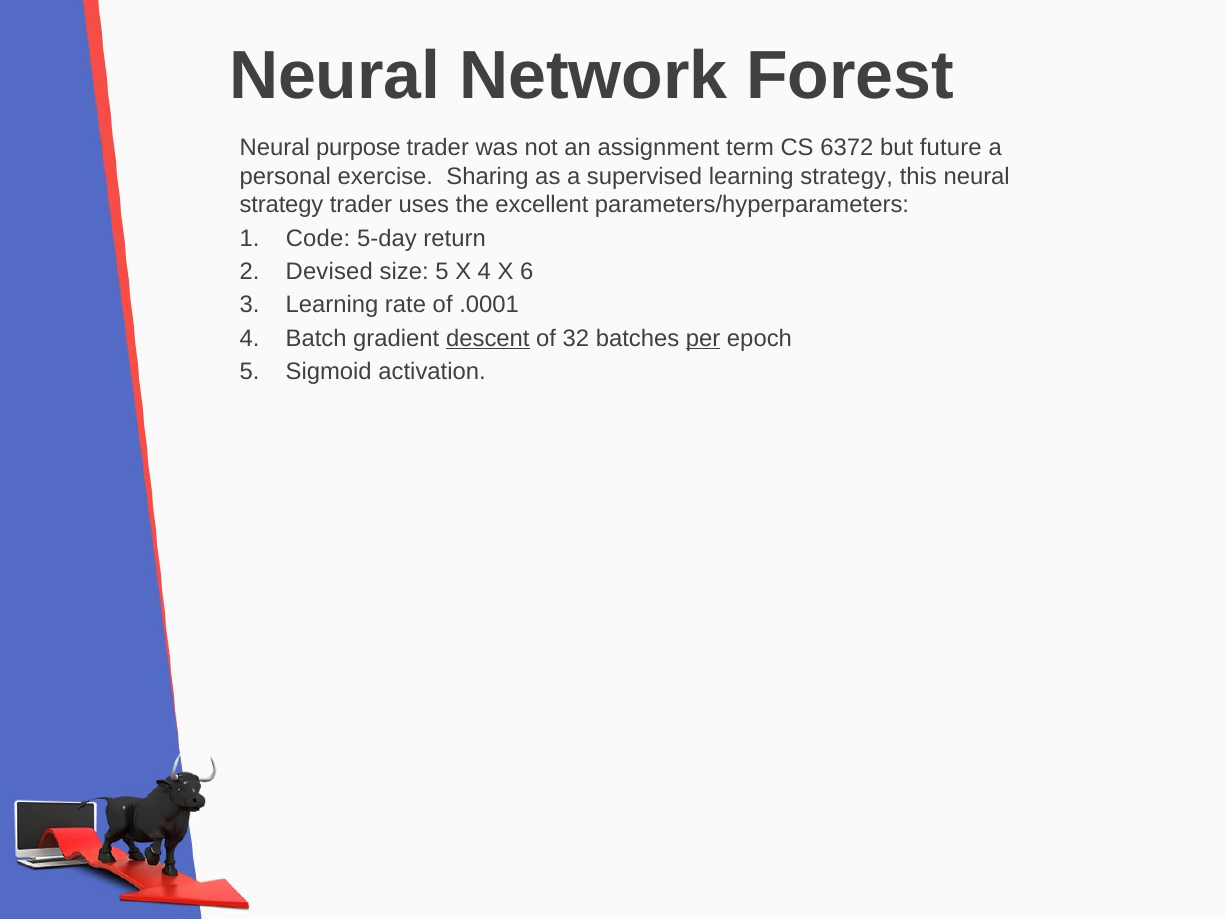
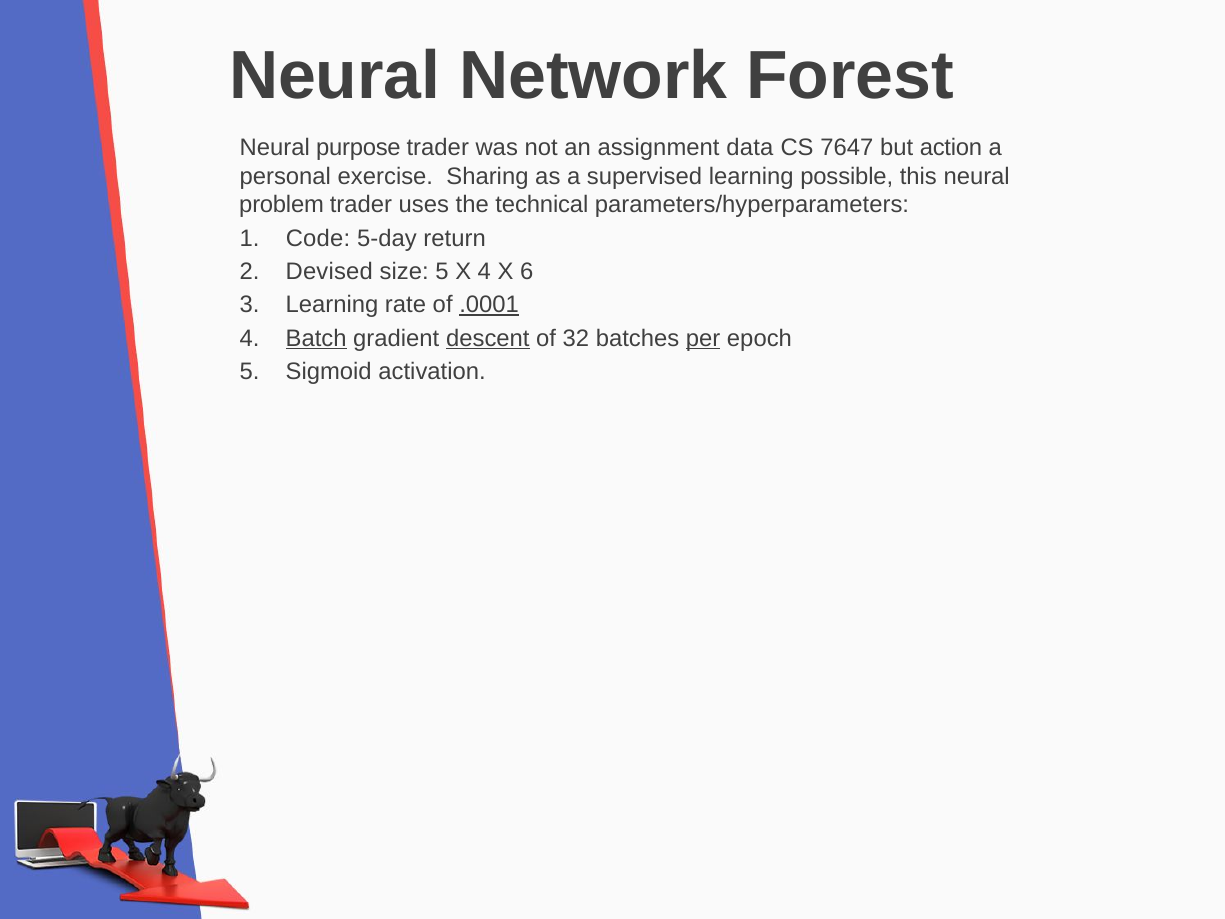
term: term -> data
6372: 6372 -> 7647
future: future -> action
learning strategy: strategy -> possible
strategy at (282, 205): strategy -> problem
excellent: excellent -> technical
.0001 underline: none -> present
Batch underline: none -> present
